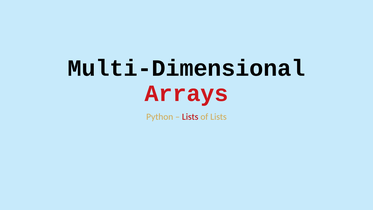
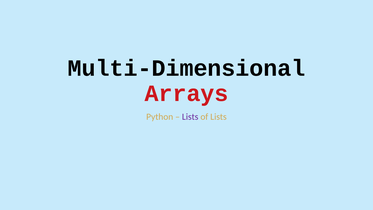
Lists at (190, 117) colour: red -> purple
